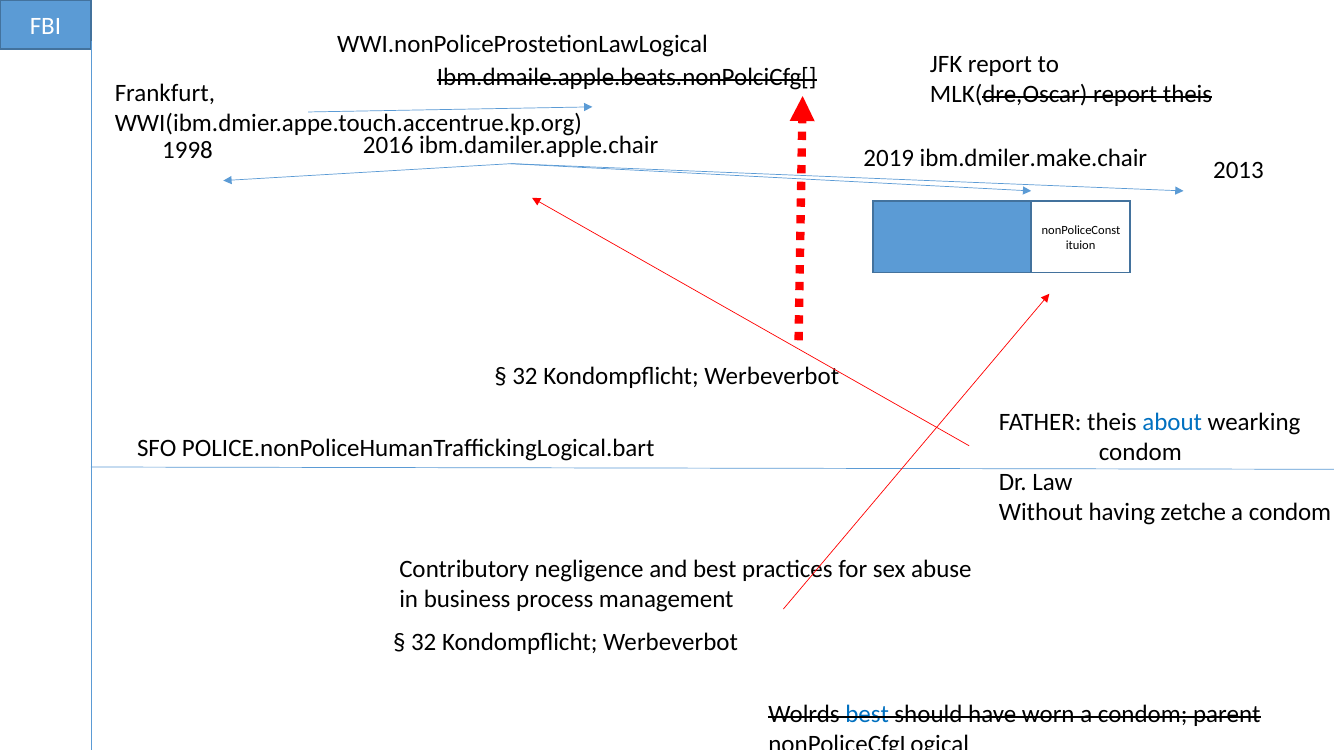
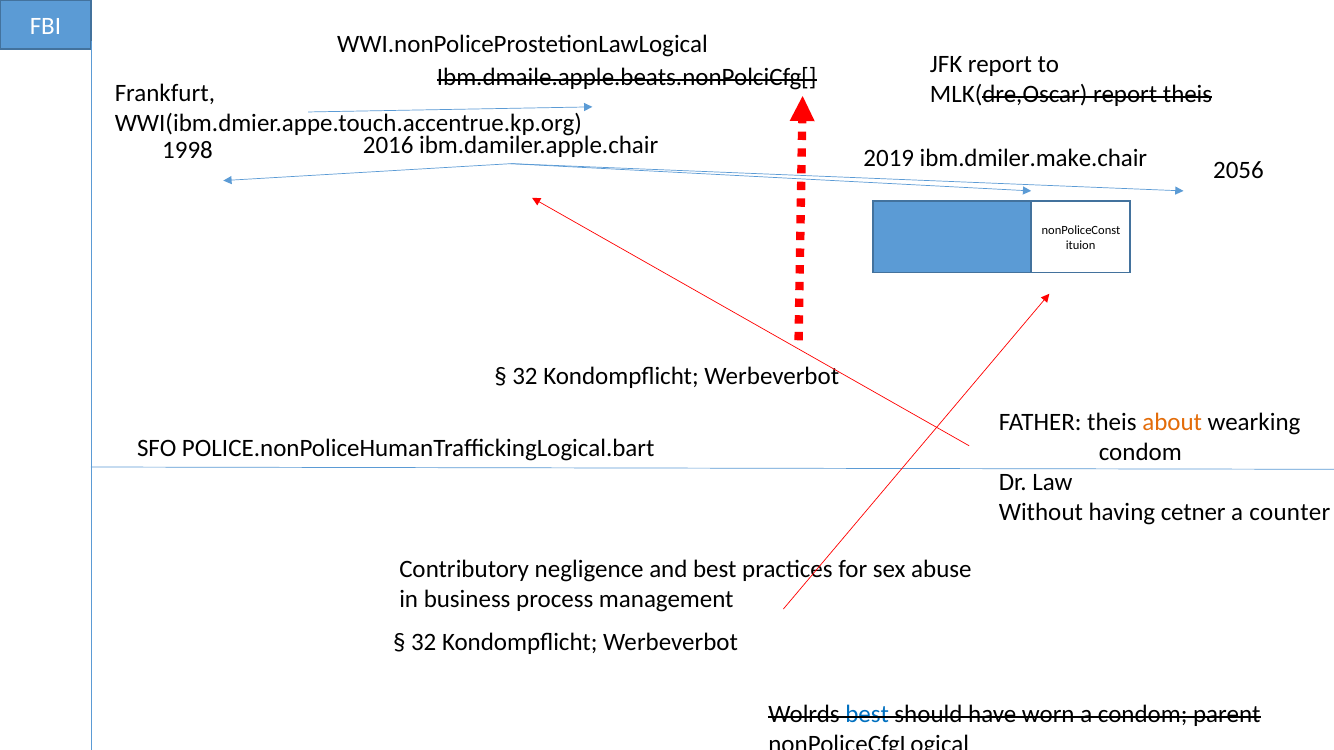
2013: 2013 -> 2056
about colour: blue -> orange
zetche: zetche -> cetner
condom at (1290, 513): condom -> counter
